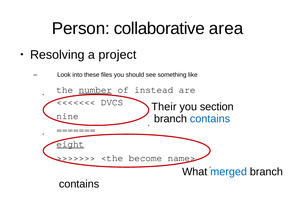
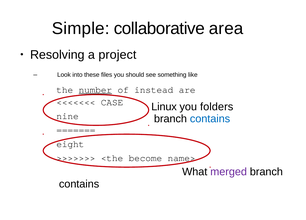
Person: Person -> Simple
DVCS: DVCS -> CASE
Their: Their -> Linux
section: section -> folders
eight underline: present -> none
merged colour: blue -> purple
